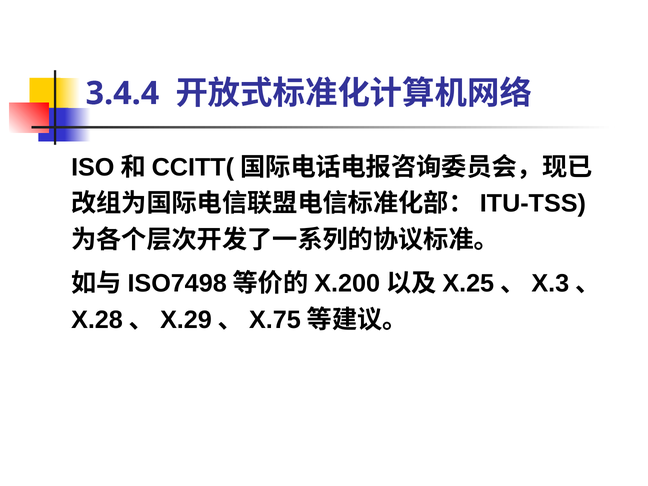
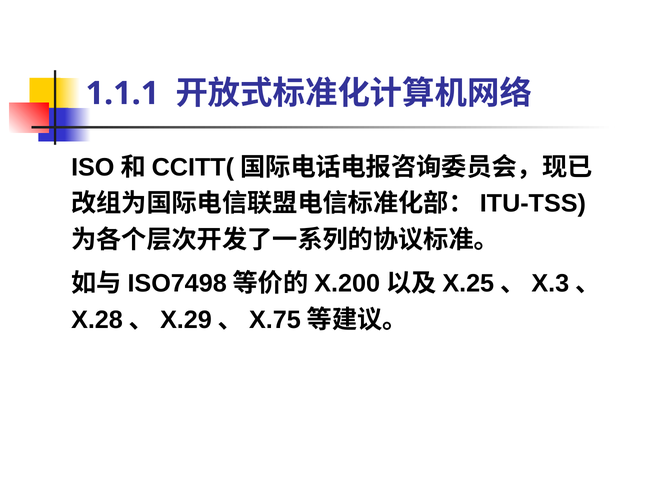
3.4.4: 3.4.4 -> 1.1.1
